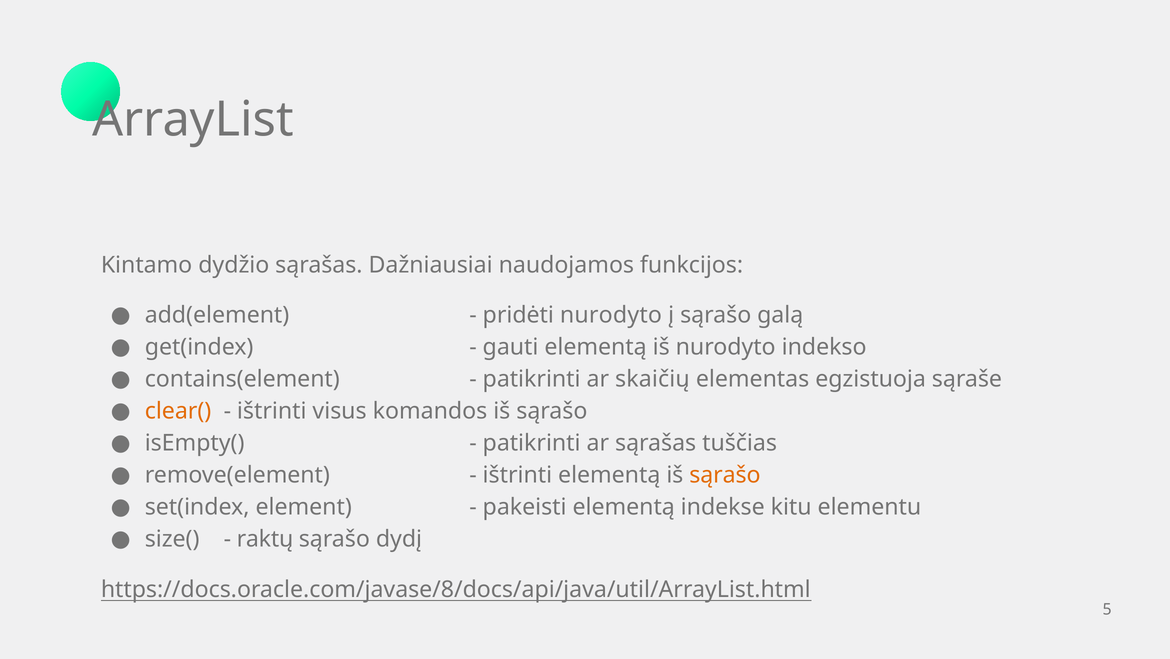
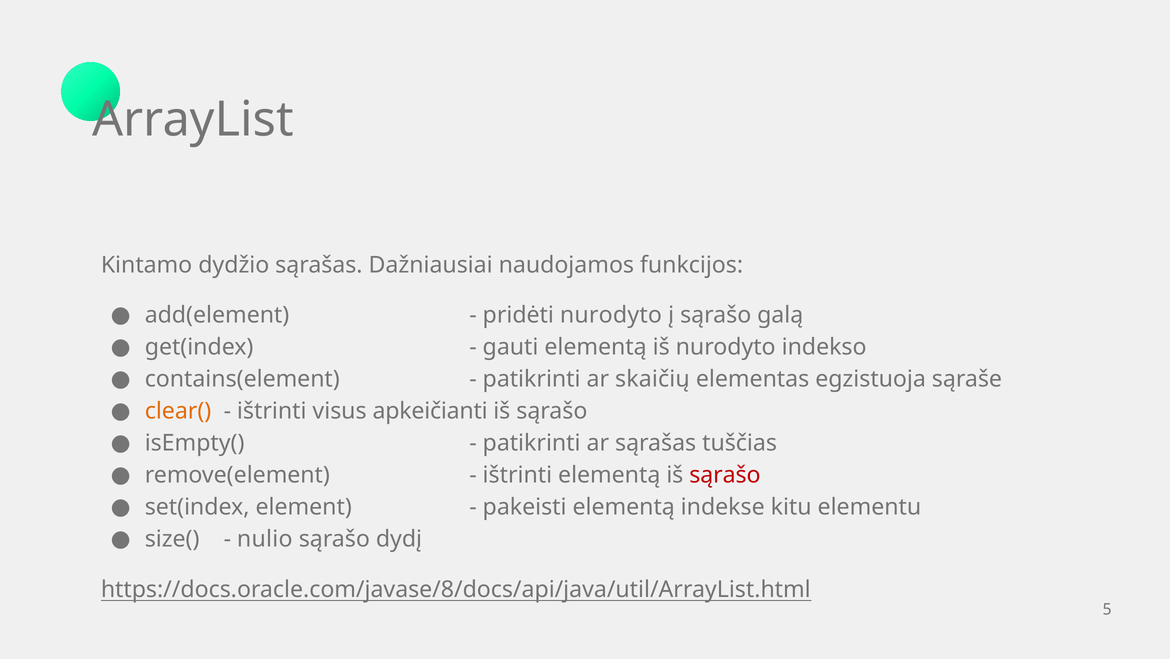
komandos: komandos -> apkeičianti
sąrašo at (725, 475) colour: orange -> red
raktų: raktų -> nulio
